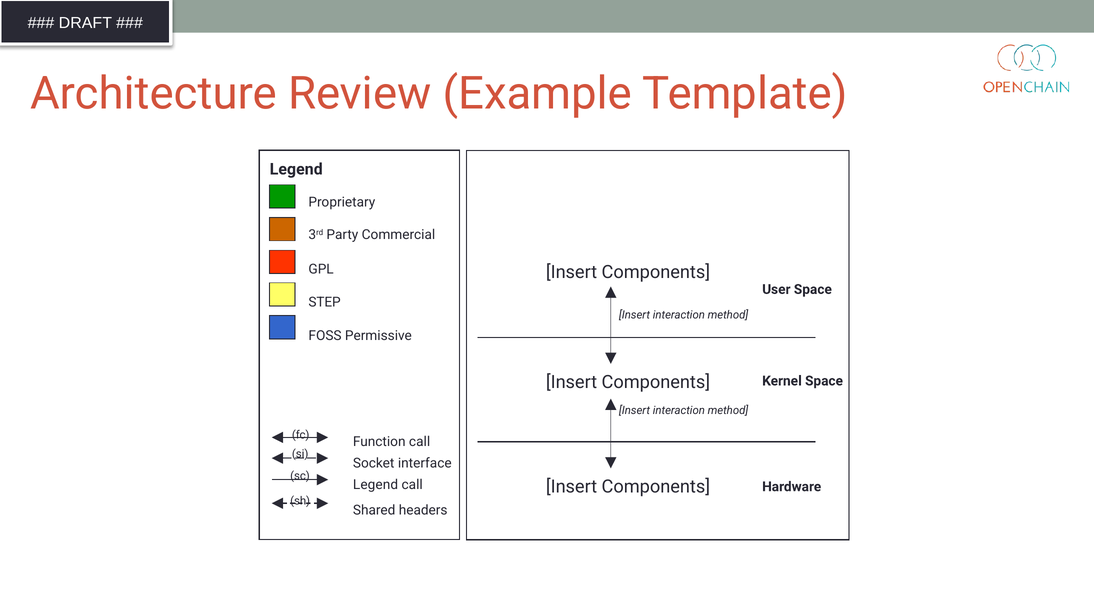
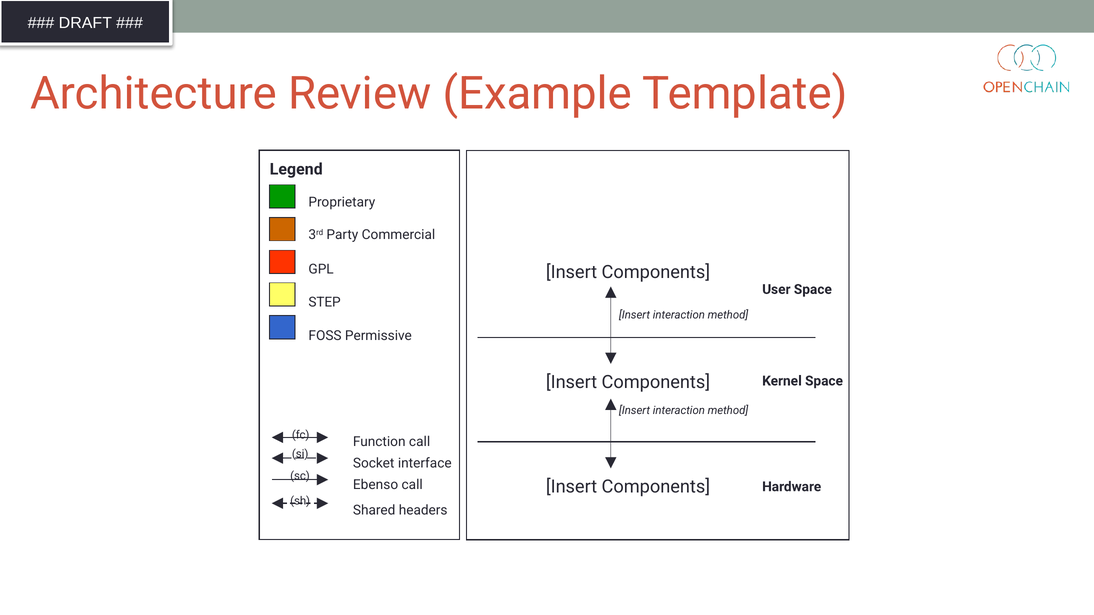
Legend at (376, 485): Legend -> Ebenso
